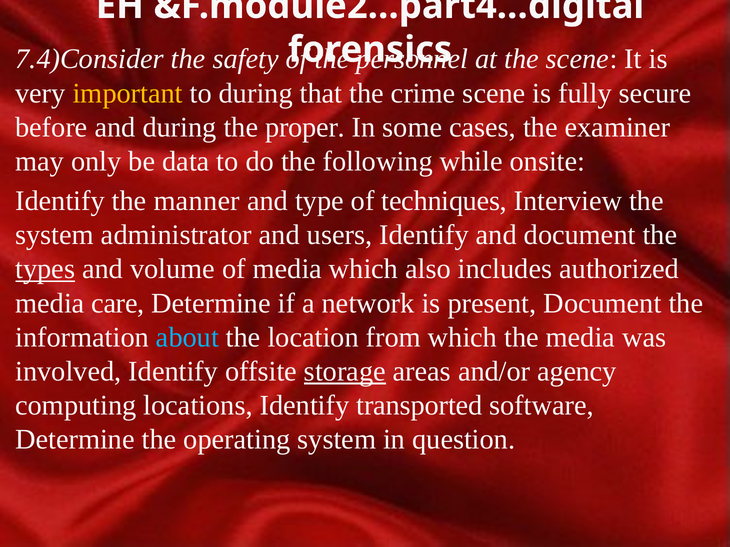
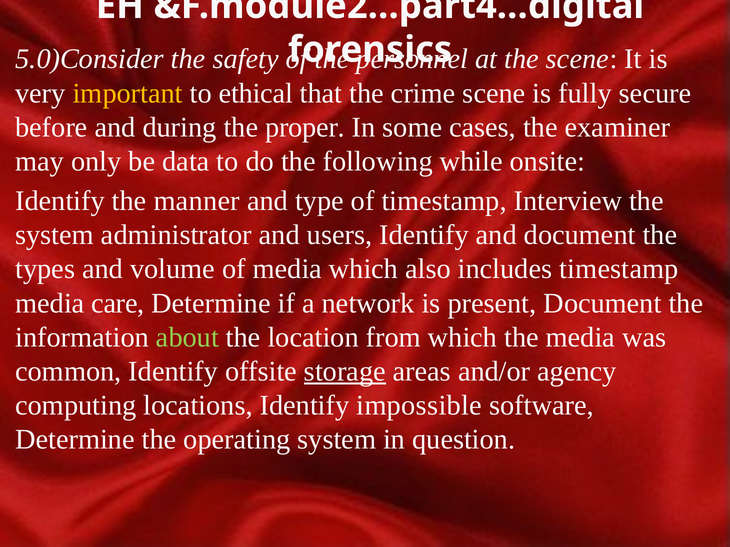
7.4)Consider: 7.4)Consider -> 5.0)Consider
to during: during -> ethical
of techniques: techniques -> timestamp
types underline: present -> none
includes authorized: authorized -> timestamp
about colour: light blue -> light green
involved: involved -> common
transported: transported -> impossible
